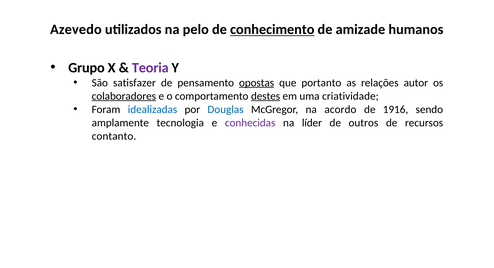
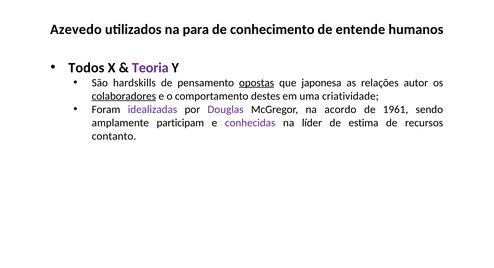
pelo: pelo -> para
conhecimento underline: present -> none
amizade: amizade -> entende
Grupo: Grupo -> Todos
satisfazer: satisfazer -> hardskills
portanto: portanto -> japonesa
destes underline: present -> none
idealizadas colour: blue -> purple
Douglas colour: blue -> purple
1916: 1916 -> 1961
tecnologia: tecnologia -> participam
outros: outros -> estima
